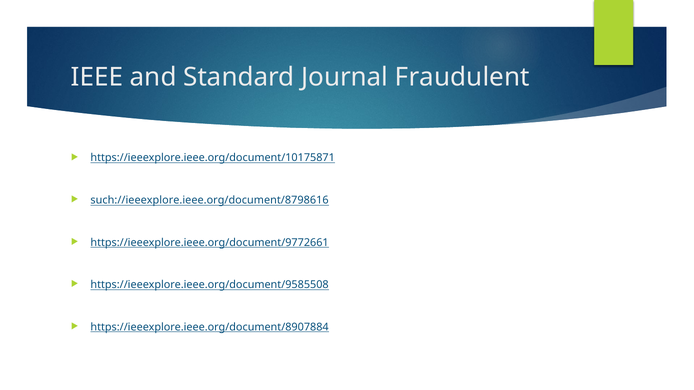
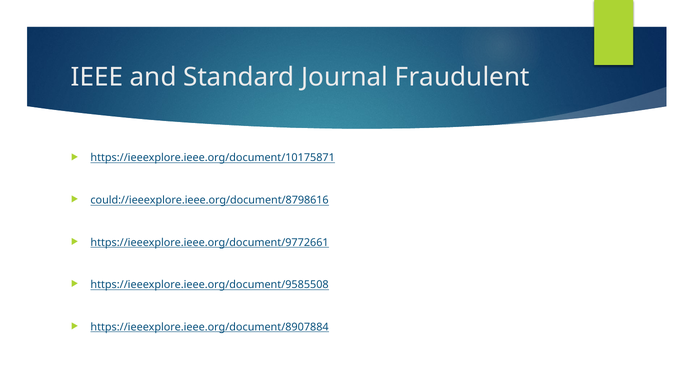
such://ieeexplore.ieee.org/document/8798616: such://ieeexplore.ieee.org/document/8798616 -> could://ieeexplore.ieee.org/document/8798616
